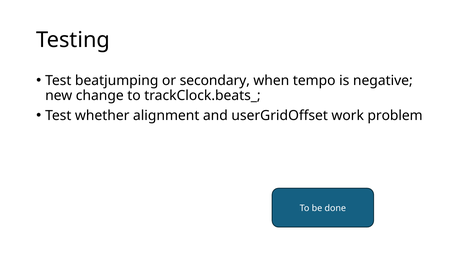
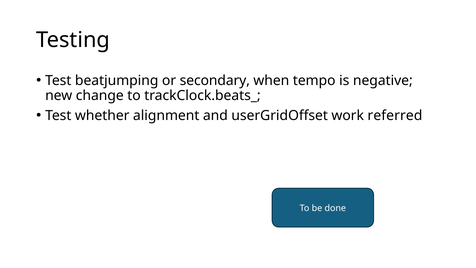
problem: problem -> referred
